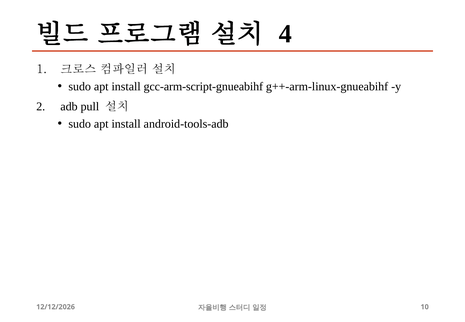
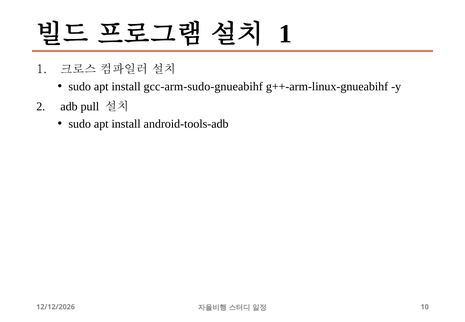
4 at (285, 34): 4 -> 1
gcc-arm-script-gnueabihf: gcc-arm-script-gnueabihf -> gcc-arm-sudo-gnueabihf
